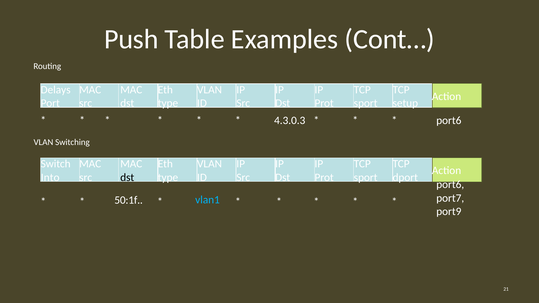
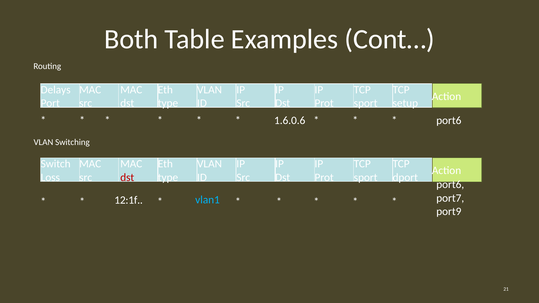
Push: Push -> Both
4.3.0.3: 4.3.0.3 -> 1.6.0.6
Into: Into -> Loss
dst at (127, 177) colour: black -> red
50:1f: 50:1f -> 12:1f
